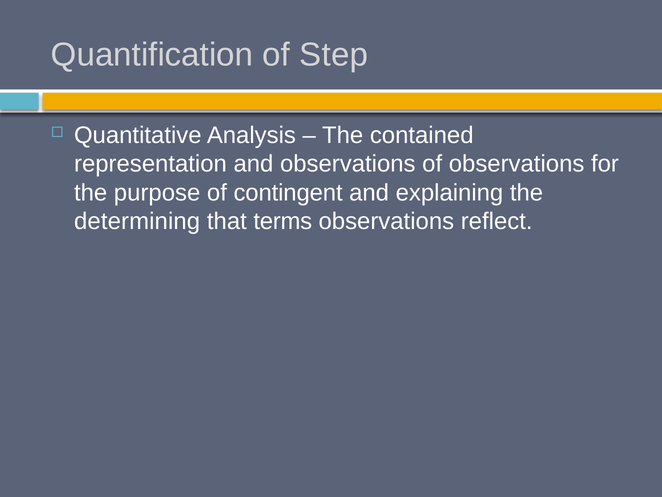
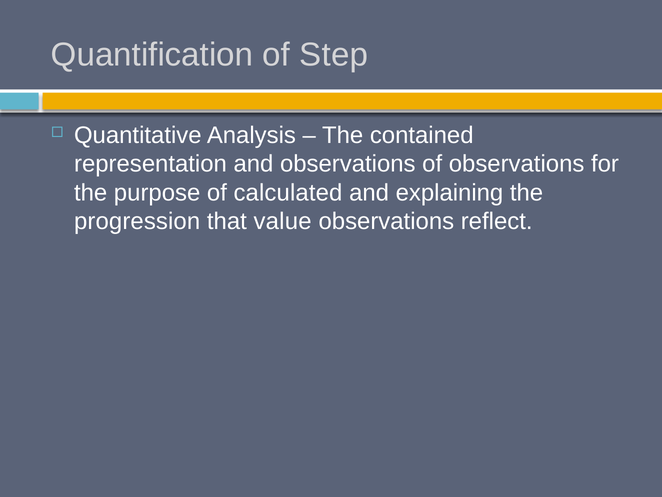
contingent: contingent -> calculated
determining: determining -> progression
terms: terms -> value
